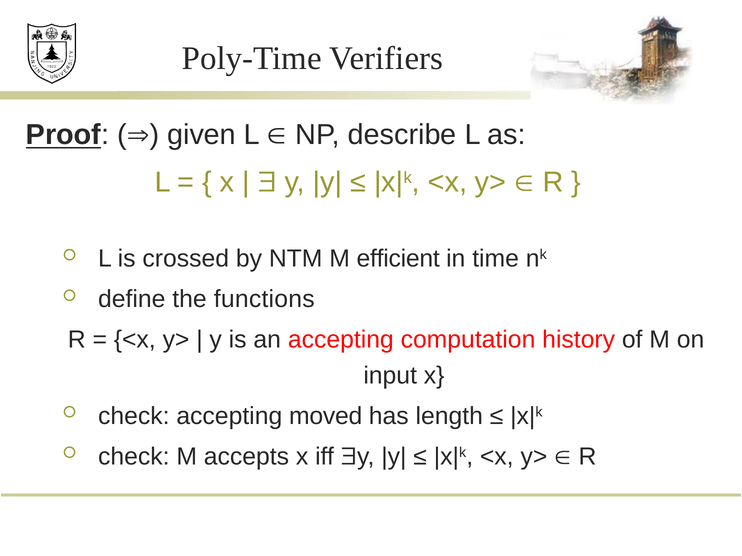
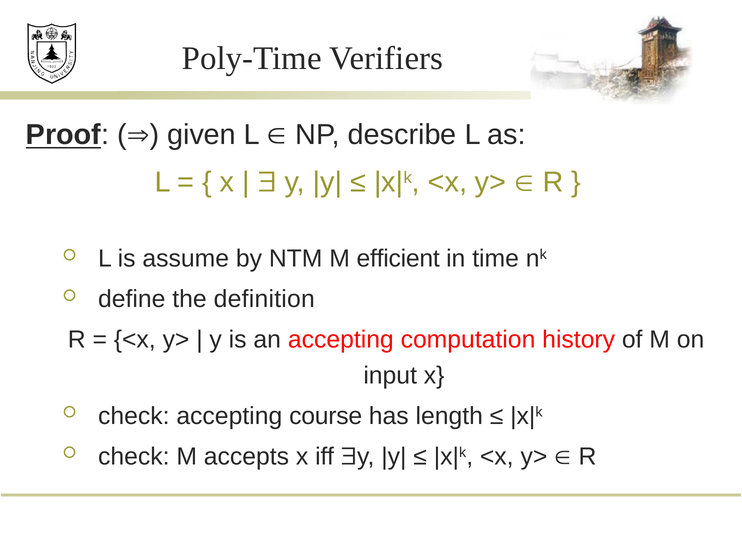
crossed: crossed -> assume
functions: functions -> definition
moved: moved -> course
